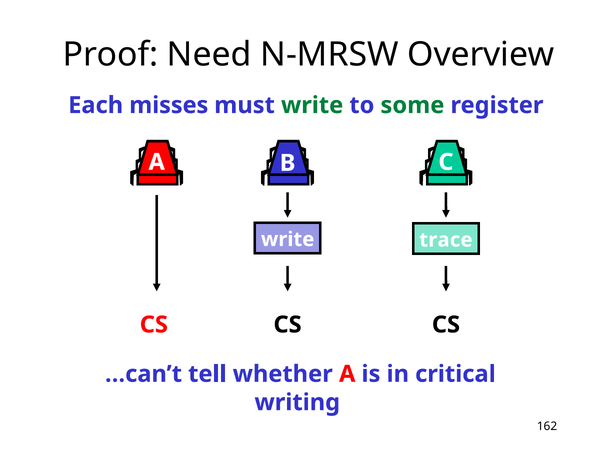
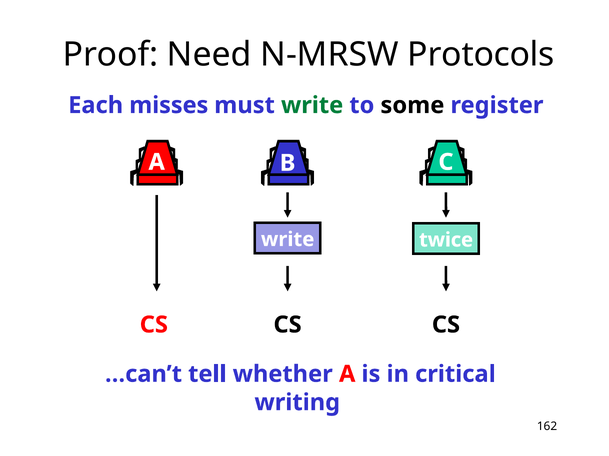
Overview: Overview -> Protocols
some colour: green -> black
trace: trace -> twice
